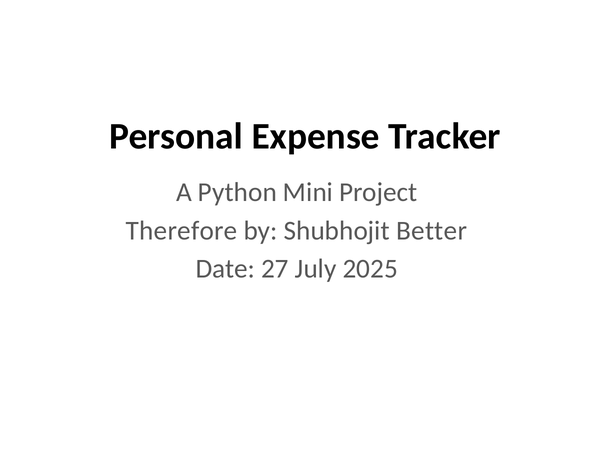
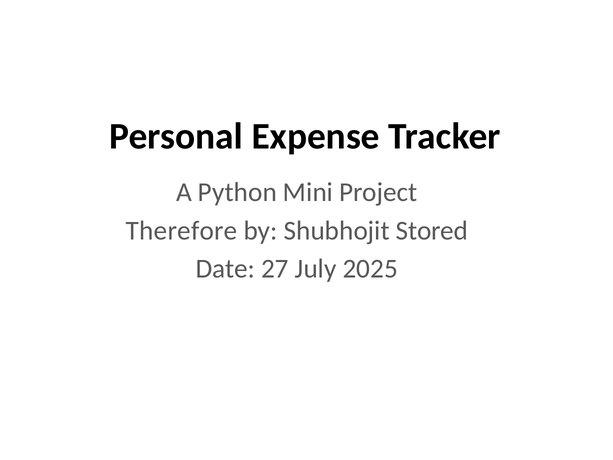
Better: Better -> Stored
